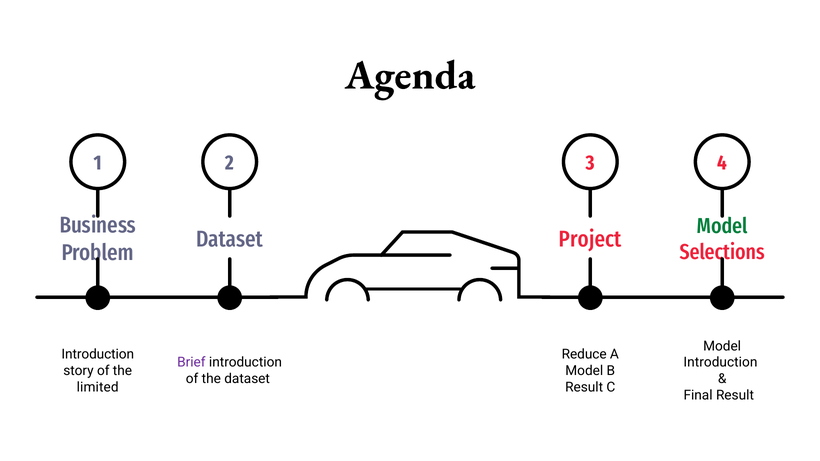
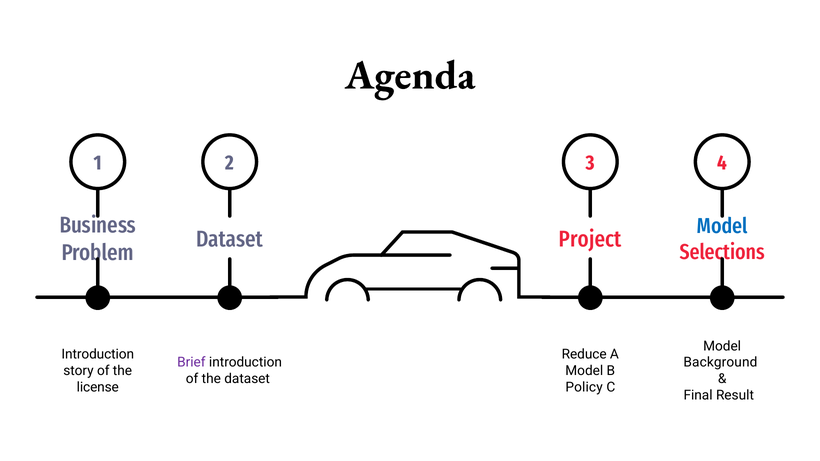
Model at (722, 226) colour: green -> blue
Introduction at (720, 363): Introduction -> Background
limited: limited -> license
Result at (584, 387): Result -> Policy
